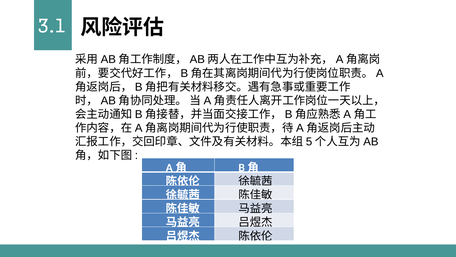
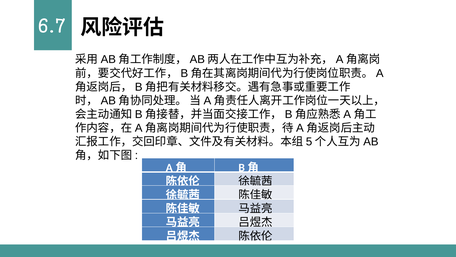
3.1: 3.1 -> 6.7
